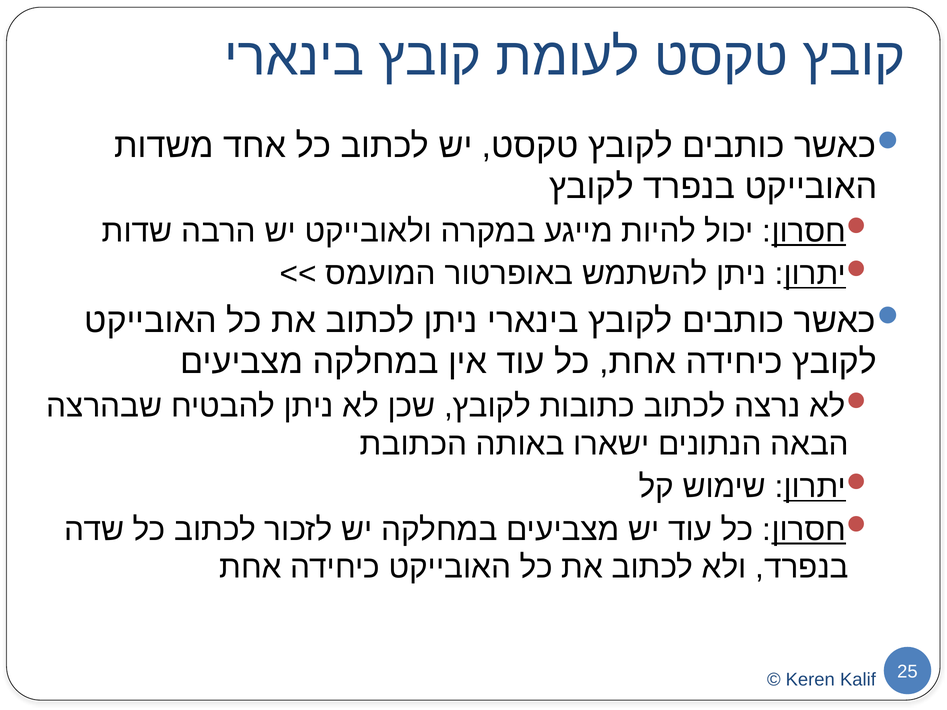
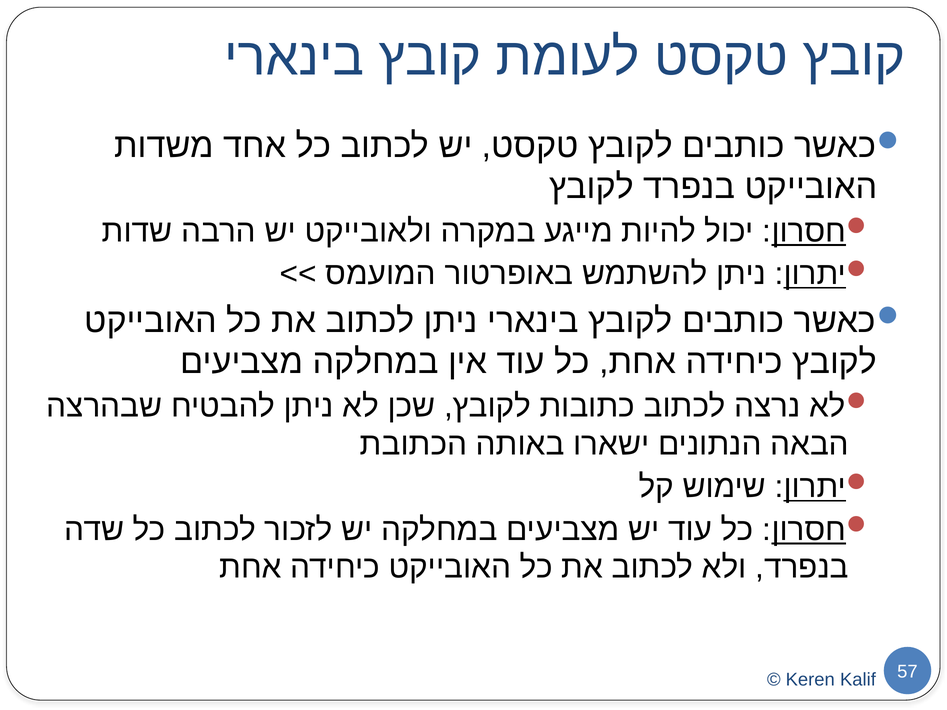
25: 25 -> 57
